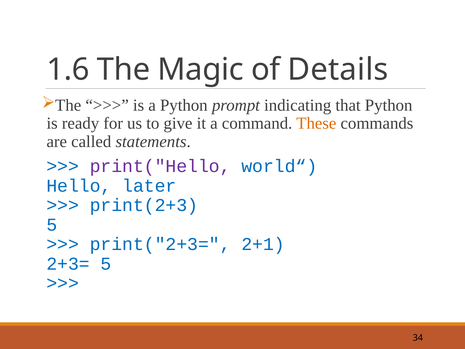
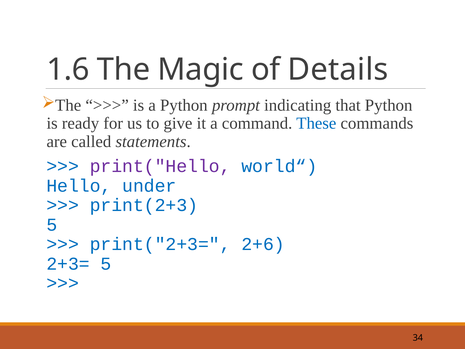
These colour: orange -> blue
later: later -> under
2+1: 2+1 -> 2+6
